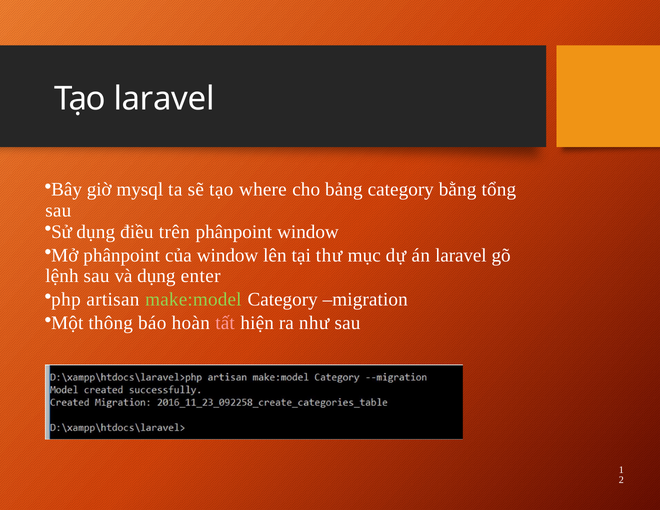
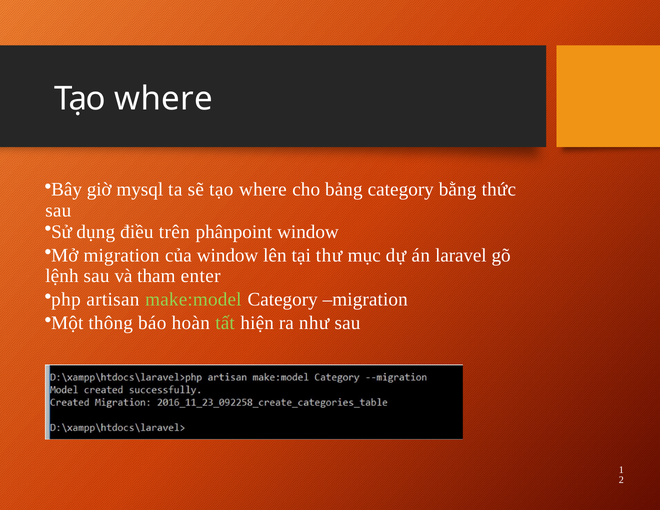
laravel at (164, 99): laravel -> where
tổng: tổng -> thức
Mở phânpoint: phânpoint -> migration
và dụng: dụng -> tham
tất colour: pink -> light green
